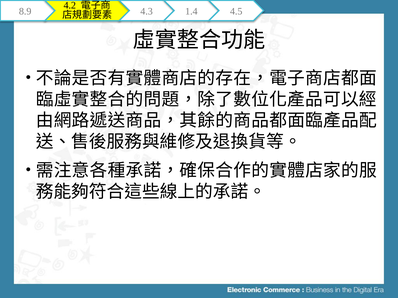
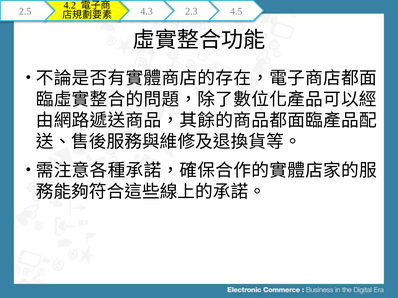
8.9: 8.9 -> 2.5
1.4: 1.4 -> 2.3
